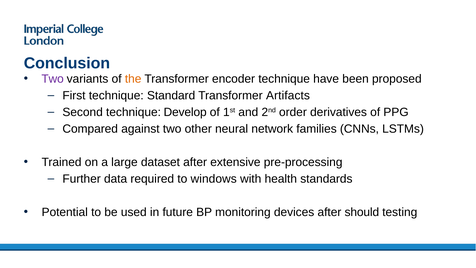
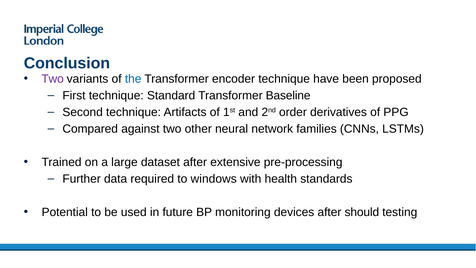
the colour: orange -> blue
Artifacts: Artifacts -> Baseline
Develop: Develop -> Artifacts
